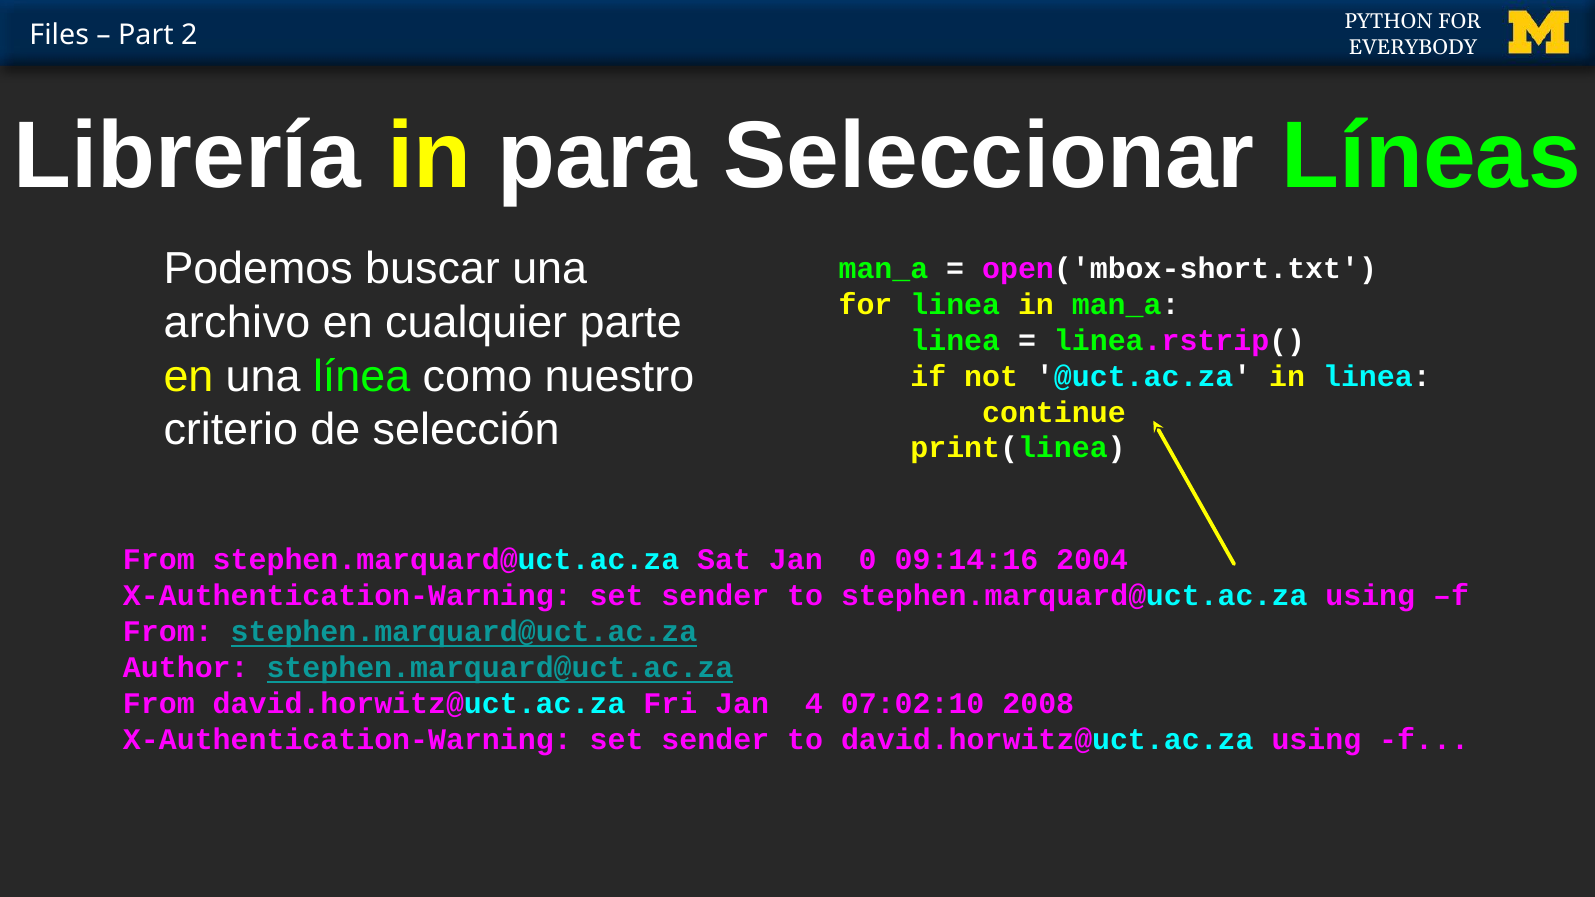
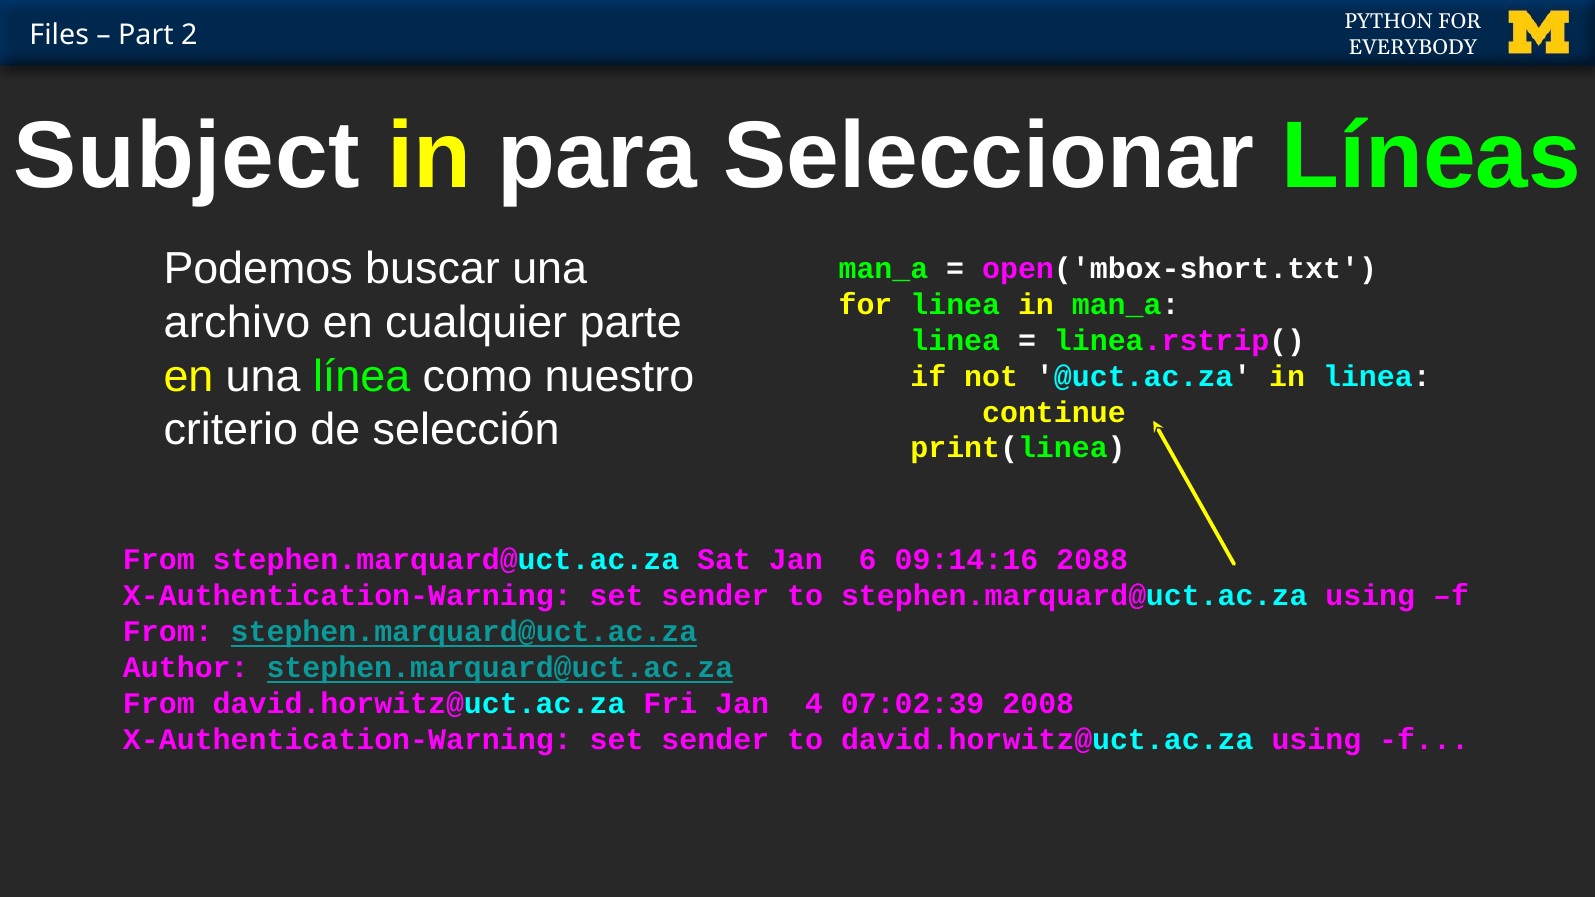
Librería: Librería -> Subject
0: 0 -> 6
2004: 2004 -> 2088
07:02:10: 07:02:10 -> 07:02:39
